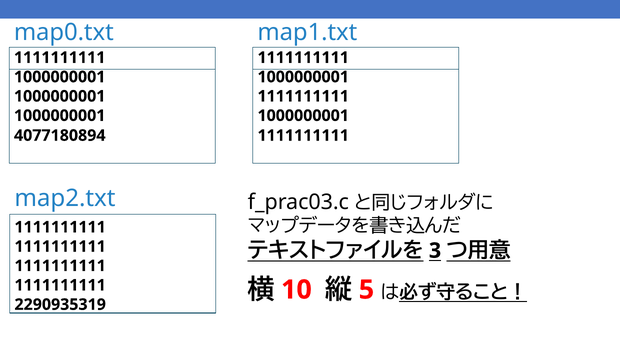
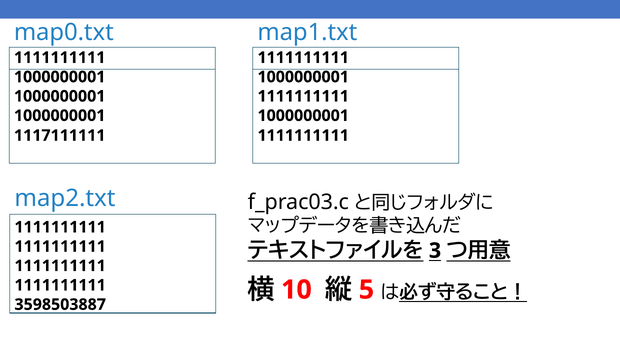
4077180894: 4077180894 -> 1117111111
2290935319: 2290935319 -> 3598503887
